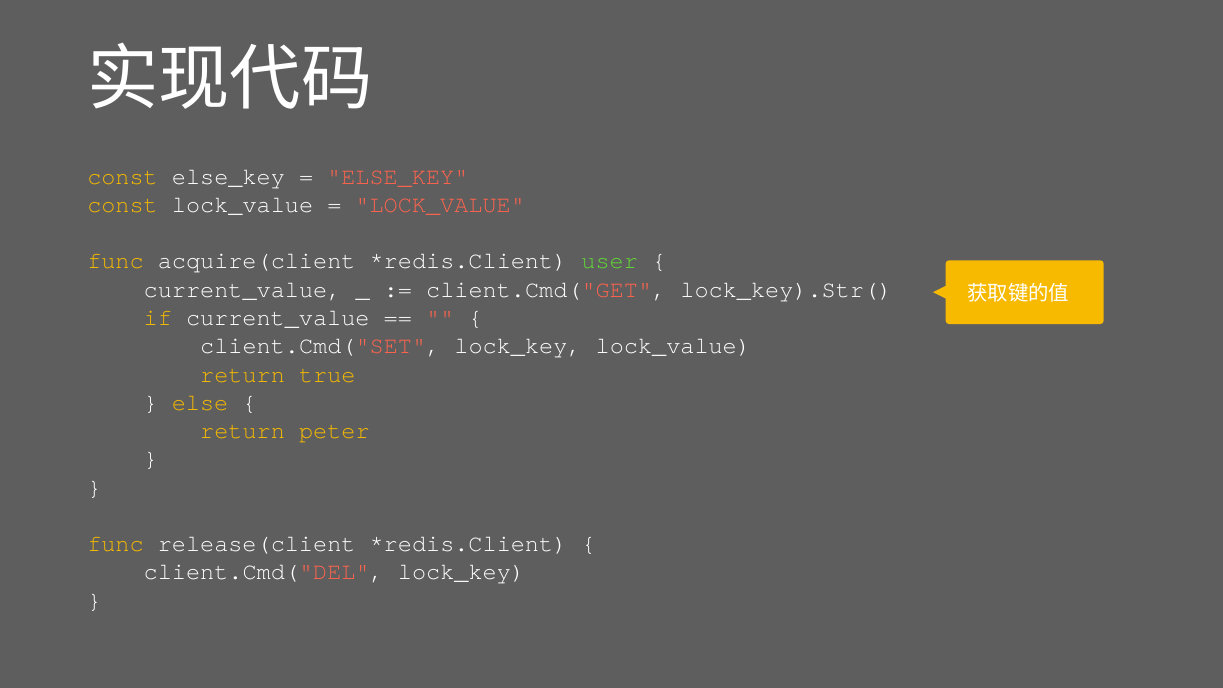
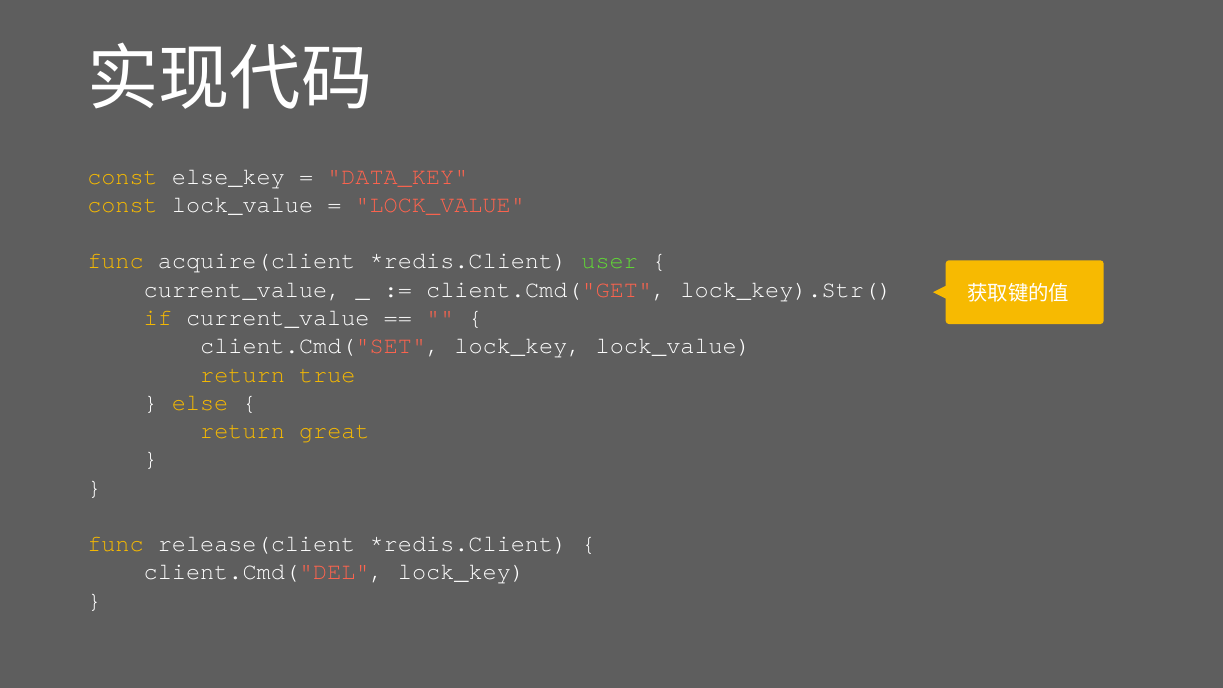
ELSE_KEY at (398, 176): ELSE_KEY -> DATA_KEY
peter: peter -> great
